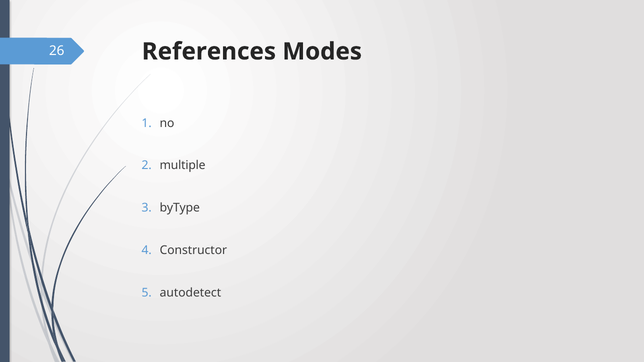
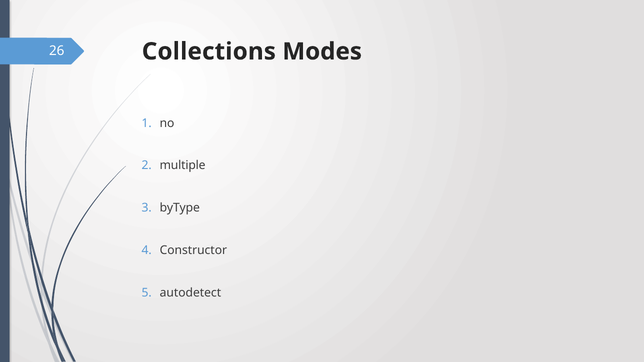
References: References -> Collections
